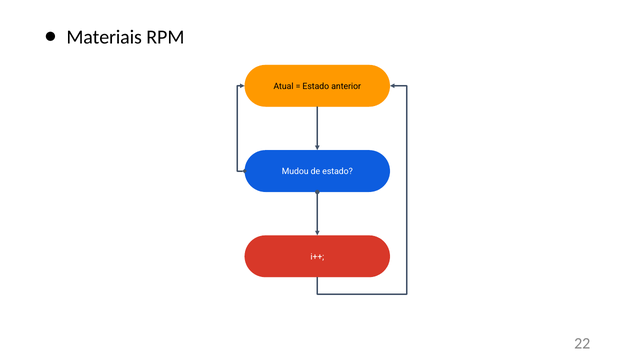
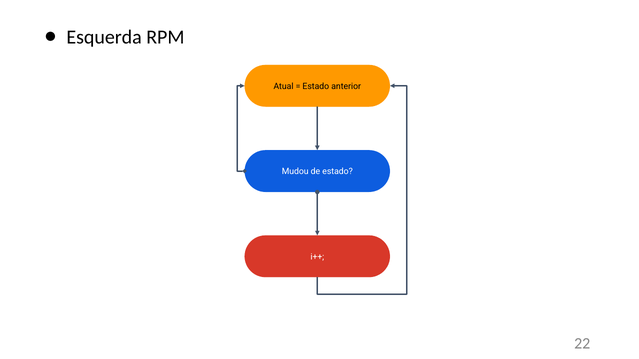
Materiais: Materiais -> Esquerda
